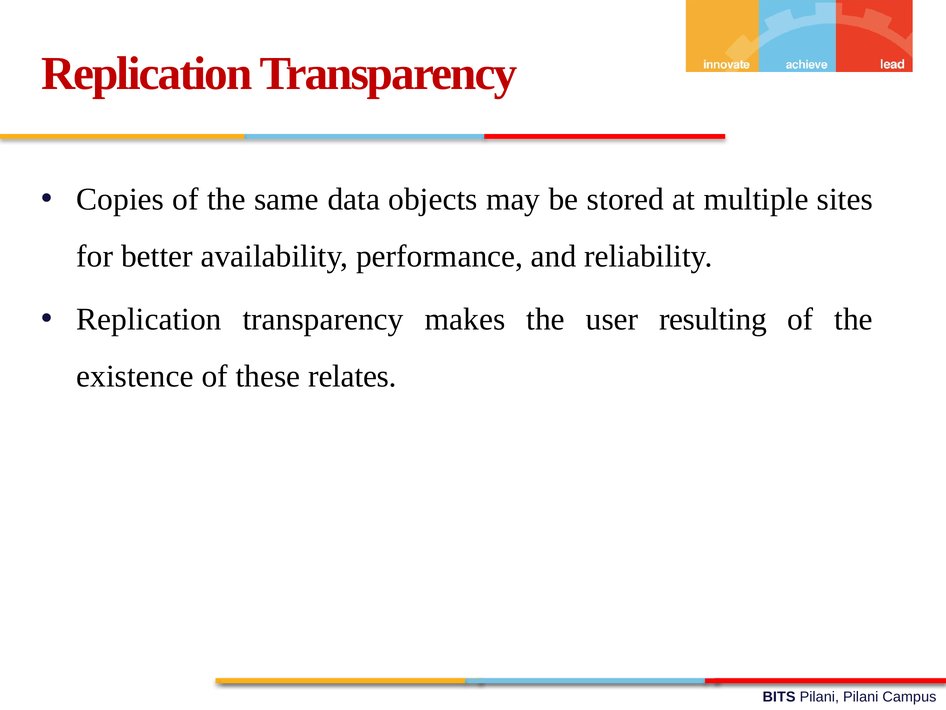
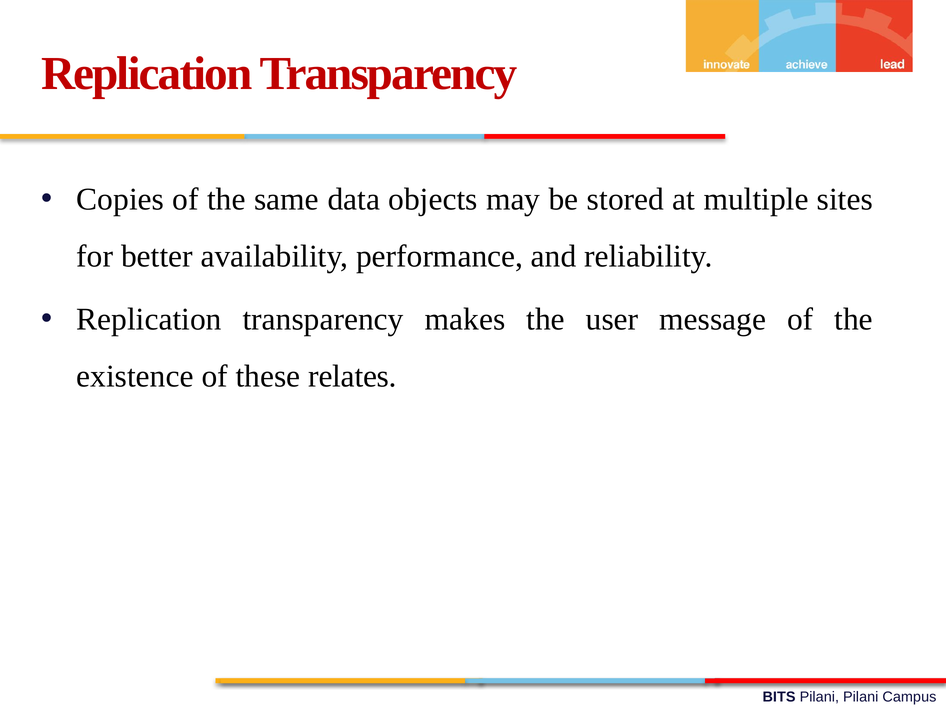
resulting: resulting -> message
